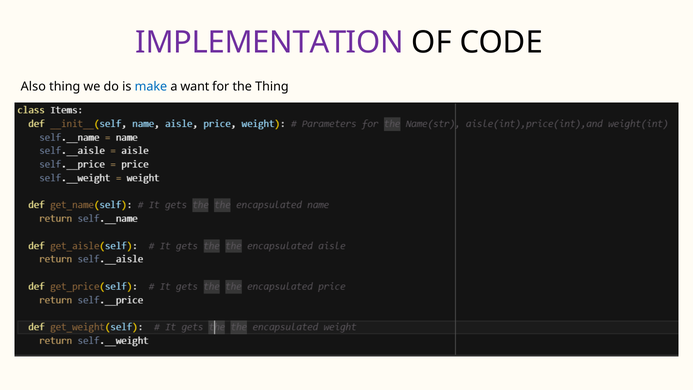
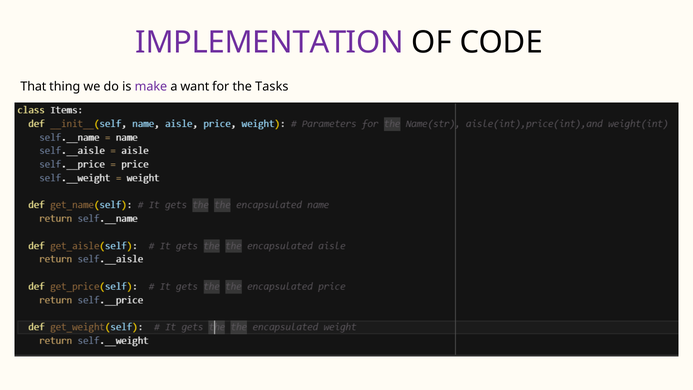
Also: Also -> That
make colour: blue -> purple
the Thing: Thing -> Tasks
